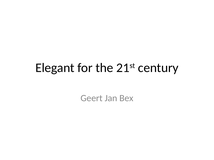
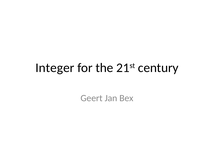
Elegant: Elegant -> Integer
